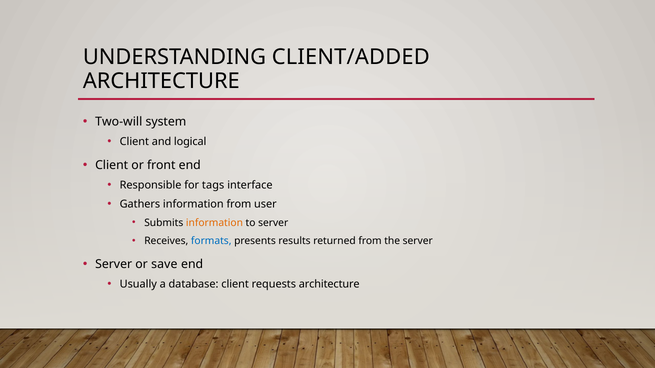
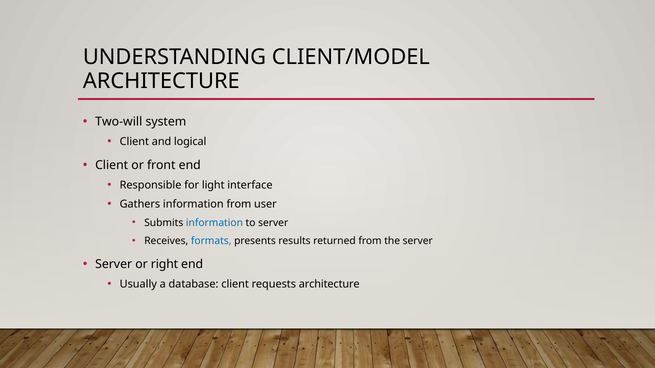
CLIENT/ADDED: CLIENT/ADDED -> CLIENT/MODEL
tags: tags -> light
information at (214, 223) colour: orange -> blue
save: save -> right
